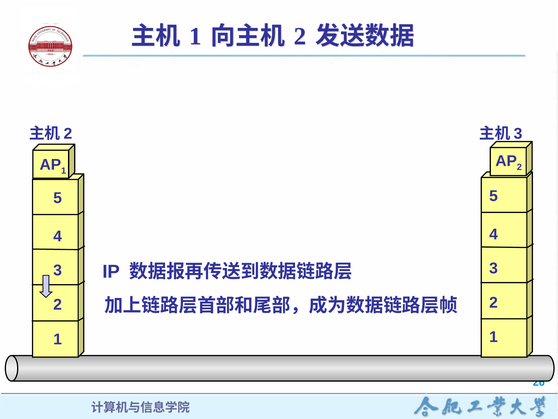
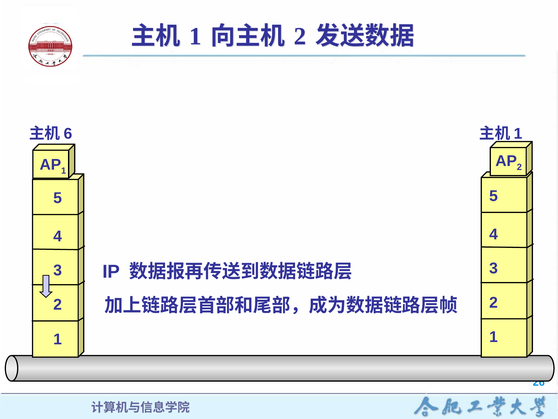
2 at (68, 134): 2 -> 6
3 at (518, 134): 3 -> 1
